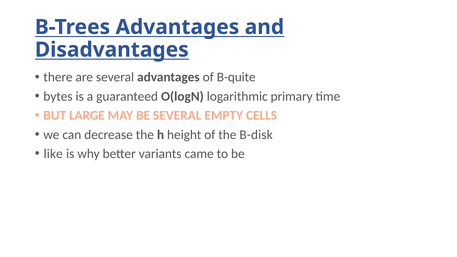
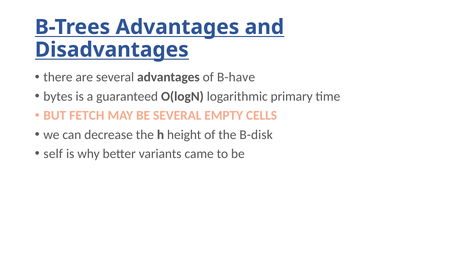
B-quite: B-quite -> B-have
LARGE: LARGE -> FETCH
like: like -> self
